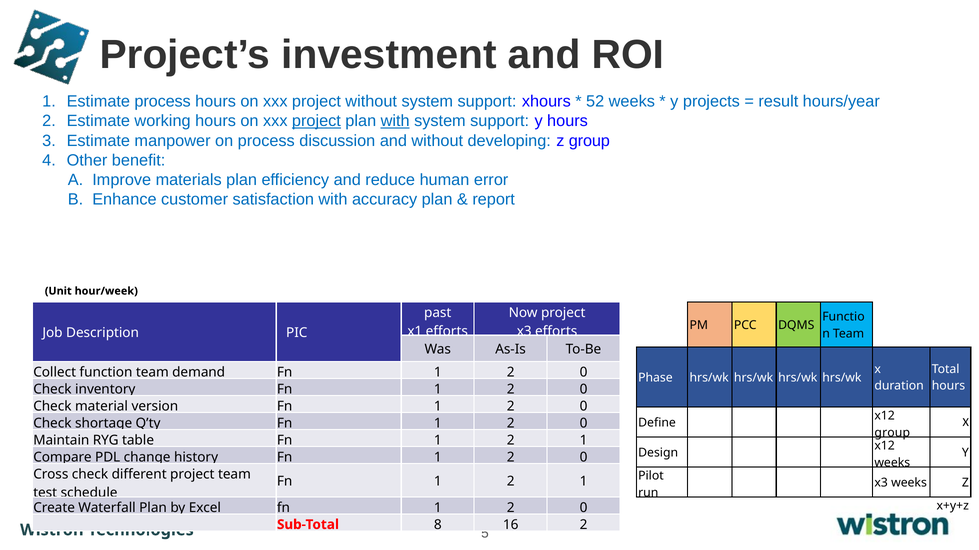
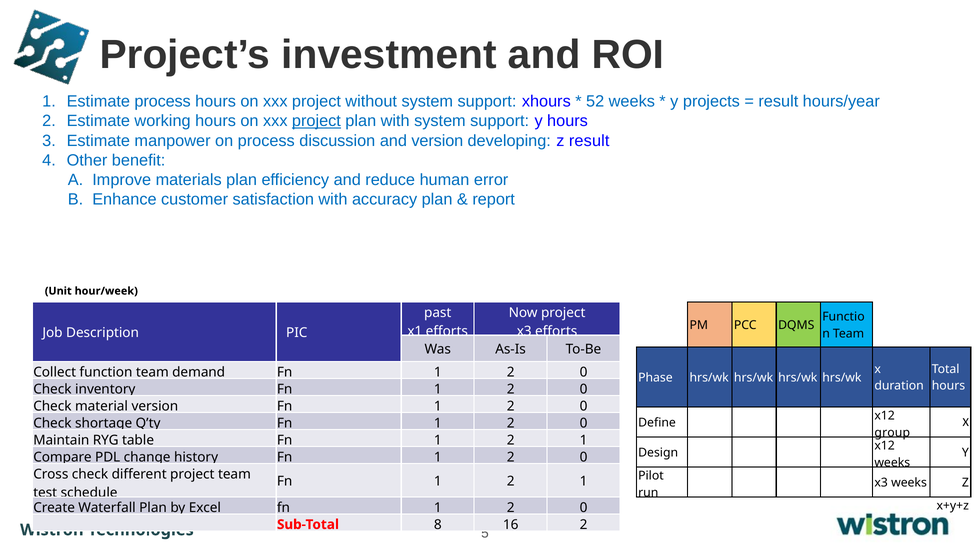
with at (395, 121) underline: present -> none
and without: without -> version
z group: group -> result
